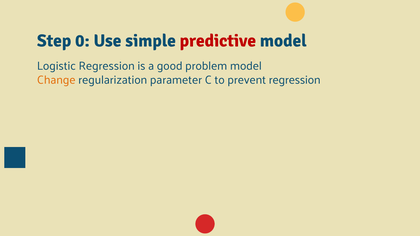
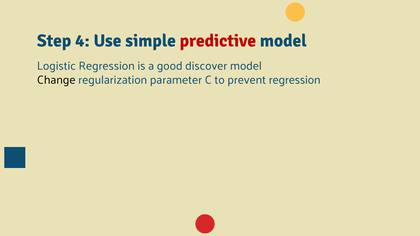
0: 0 -> 4
problem: problem -> discover
Change colour: orange -> black
